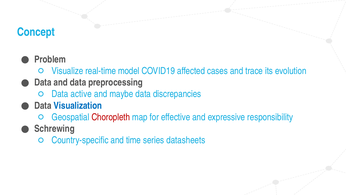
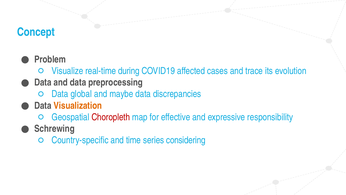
model: model -> during
active: active -> global
Visualization colour: blue -> orange
datasheets: datasheets -> considering
